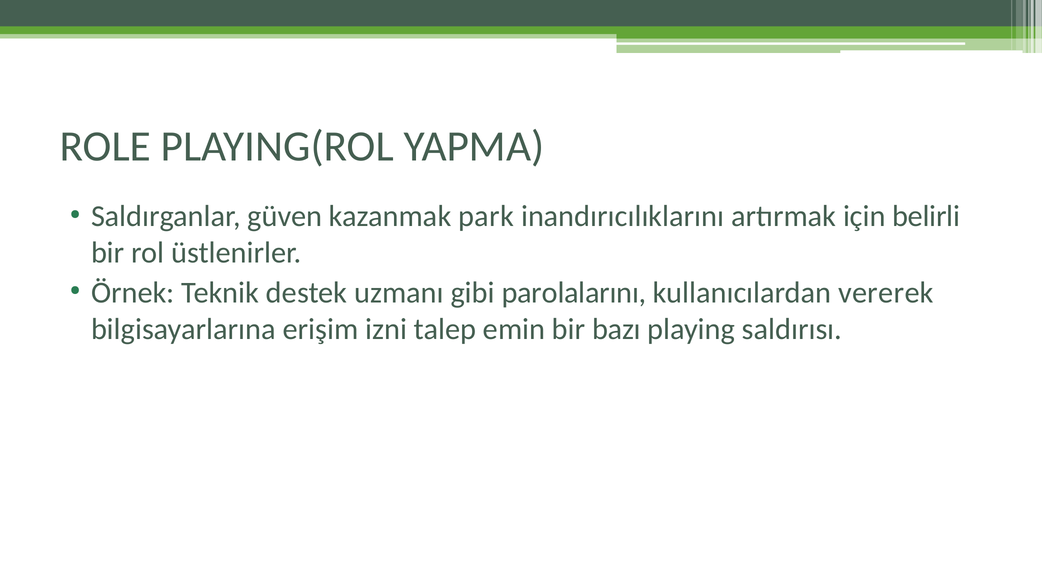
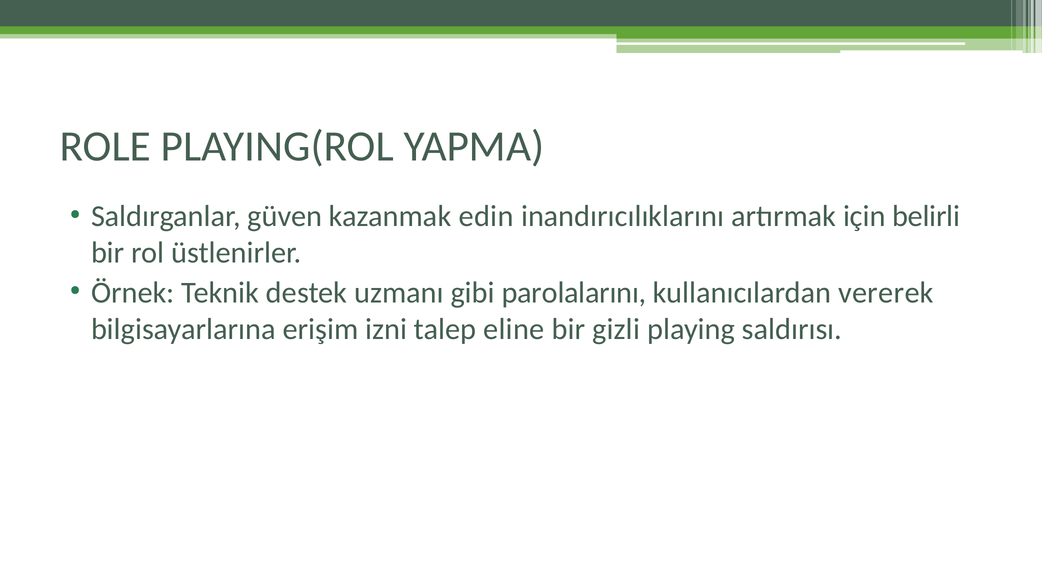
park: park -> edin
emin: emin -> eline
bazı: bazı -> gizli
